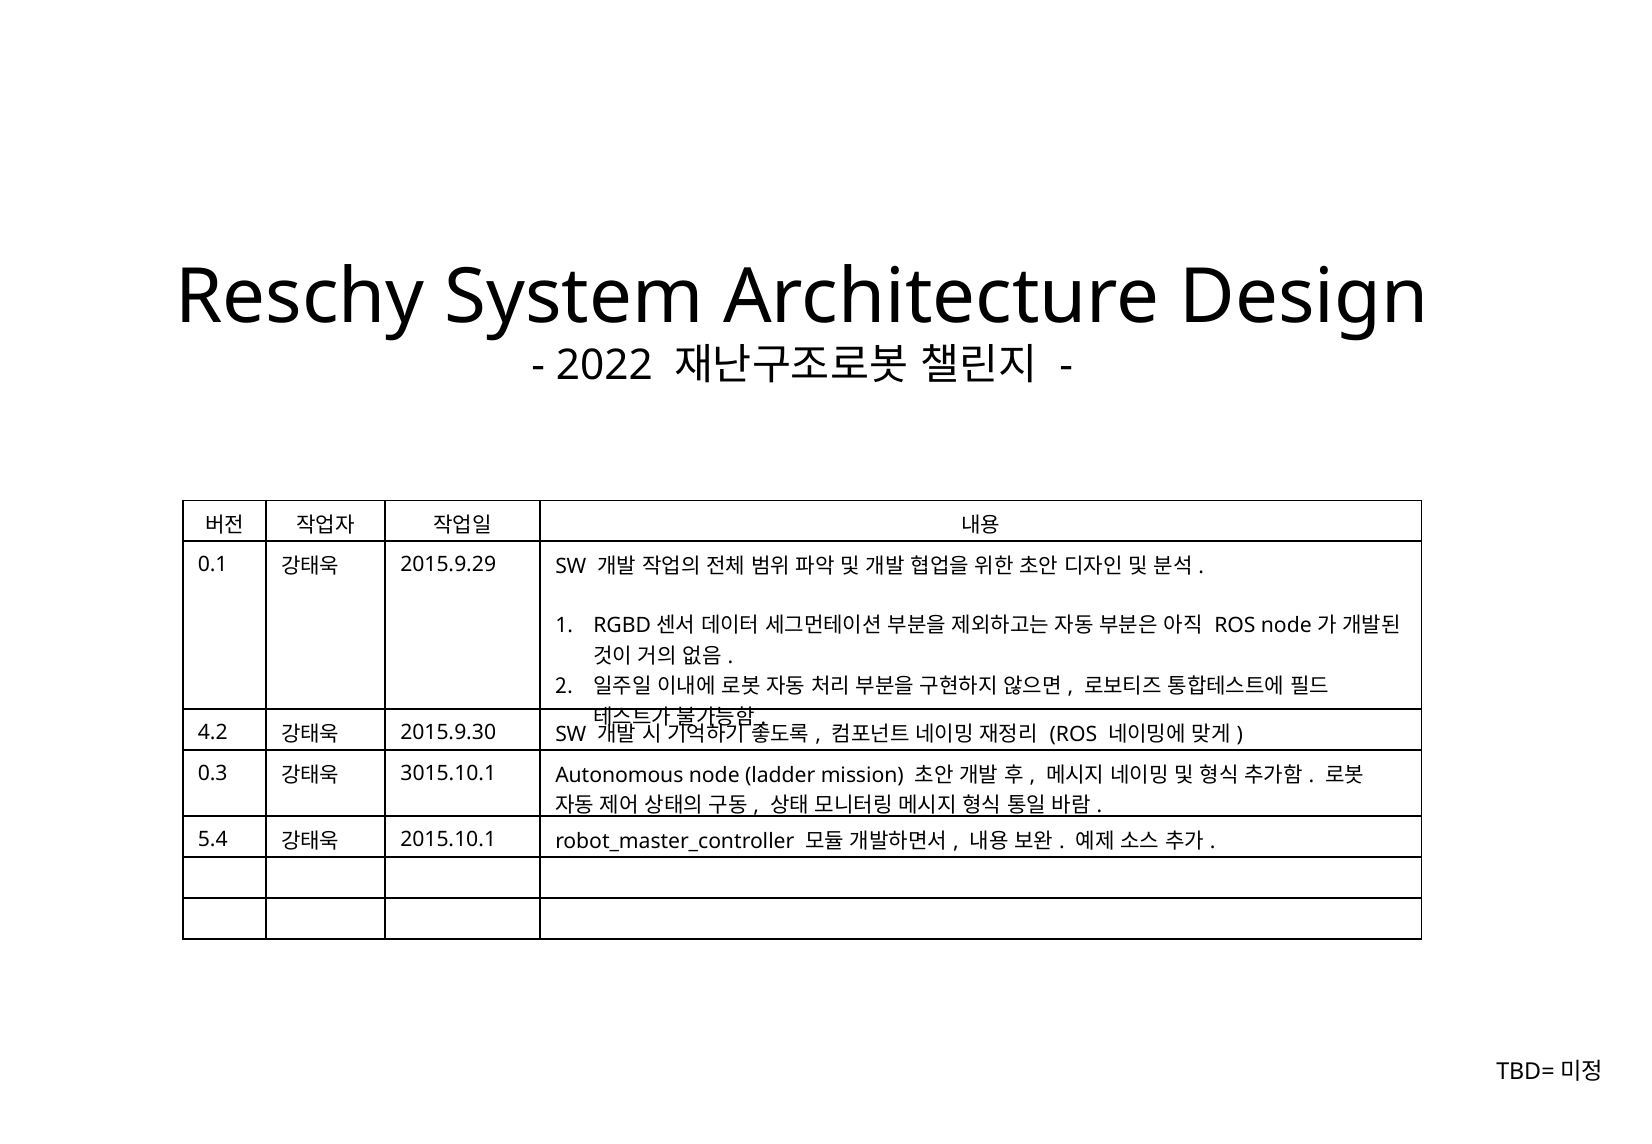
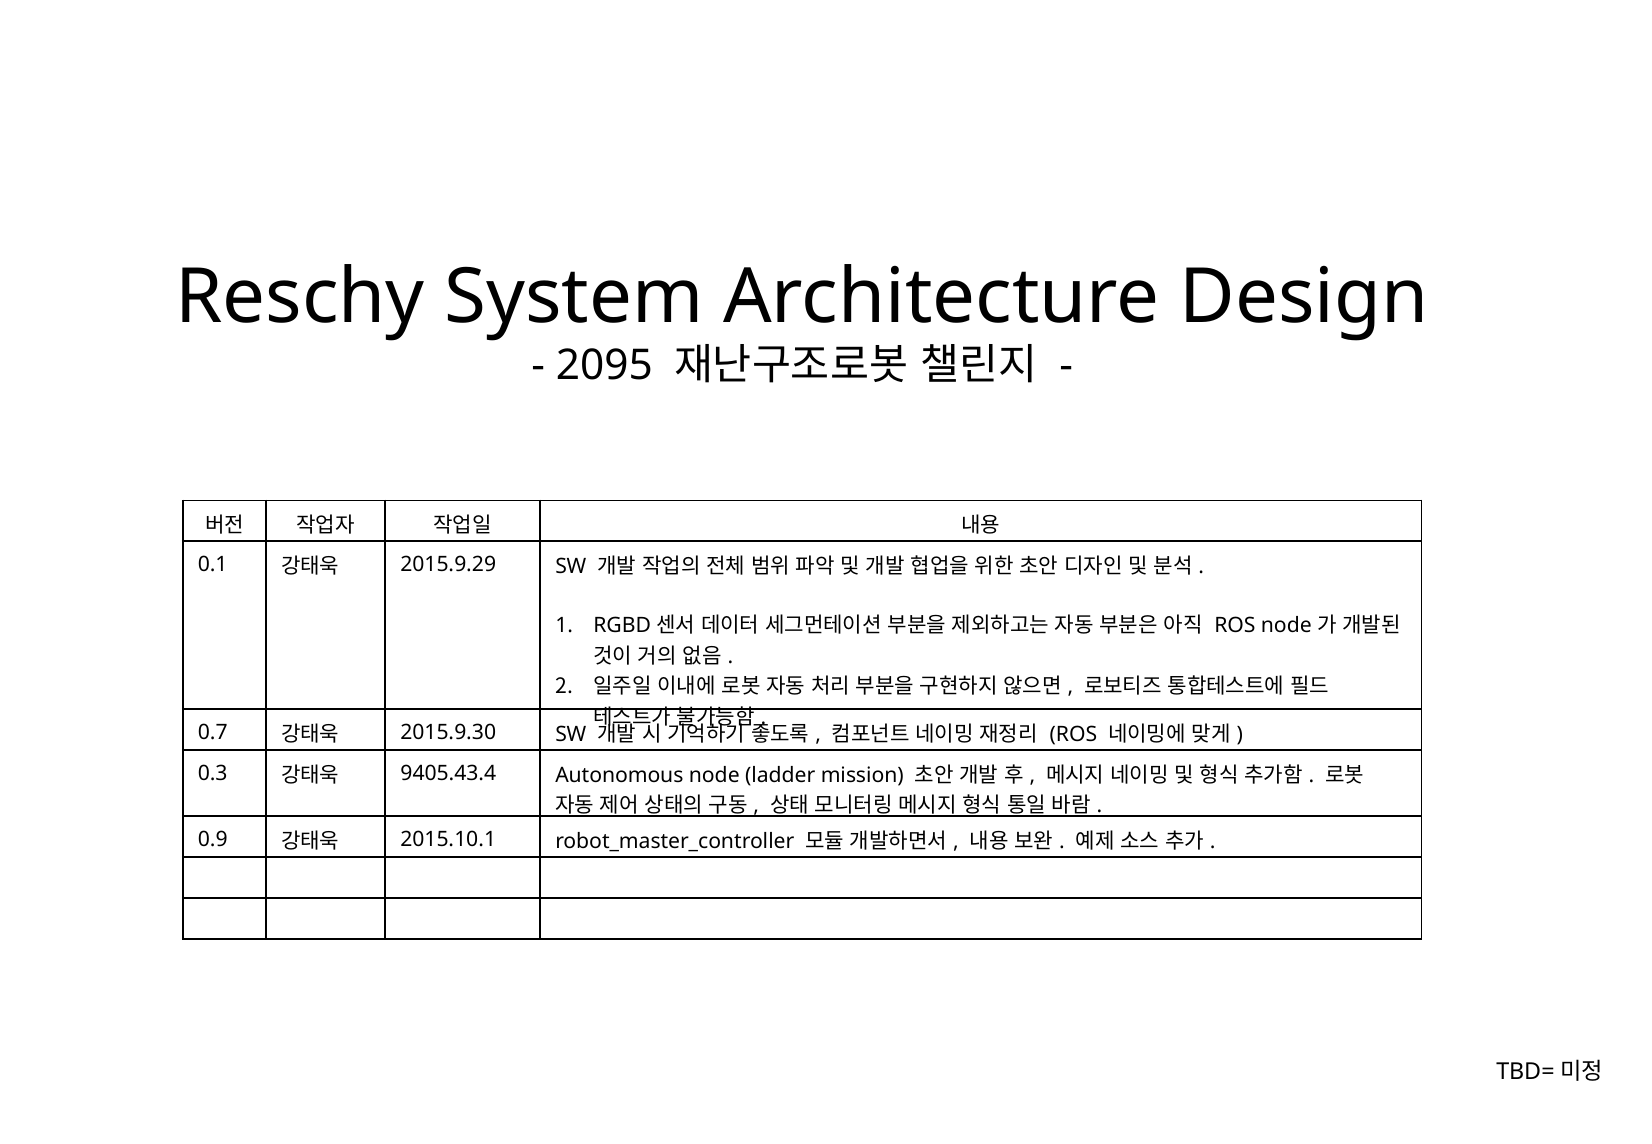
2022: 2022 -> 2095
4.2: 4.2 -> 0.7
3015.10.1: 3015.10.1 -> 9405.43.4
5.4: 5.4 -> 0.9
